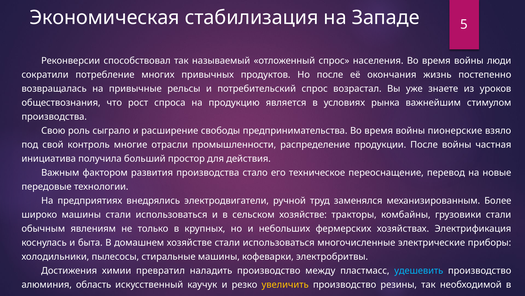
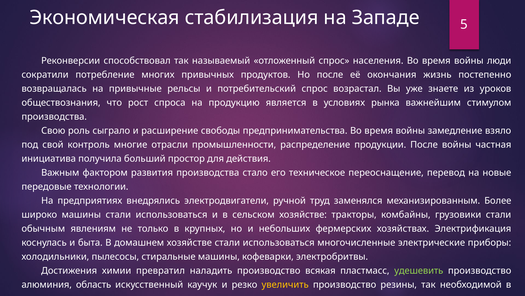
пионерские: пионерские -> замедление
между: между -> всякая
удешевить colour: light blue -> light green
